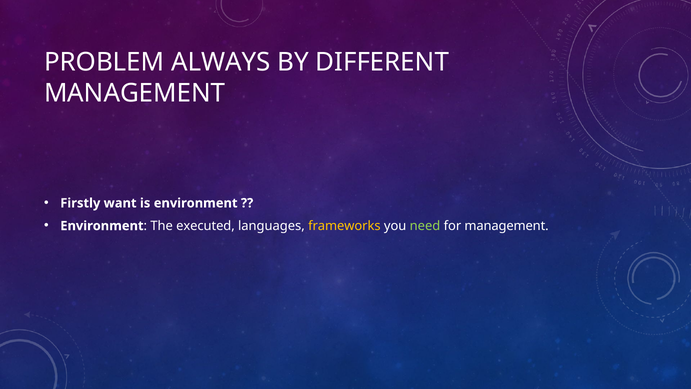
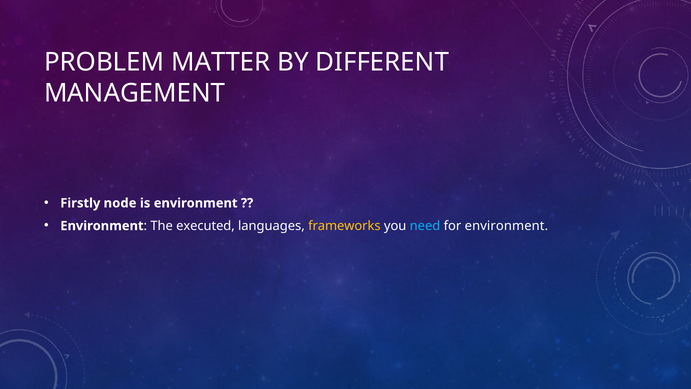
ALWAYS: ALWAYS -> MATTER
want: want -> node
need colour: light green -> light blue
for management: management -> environment
